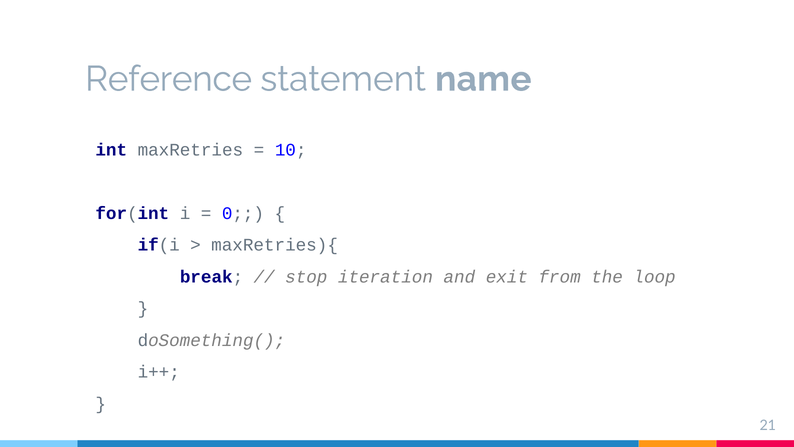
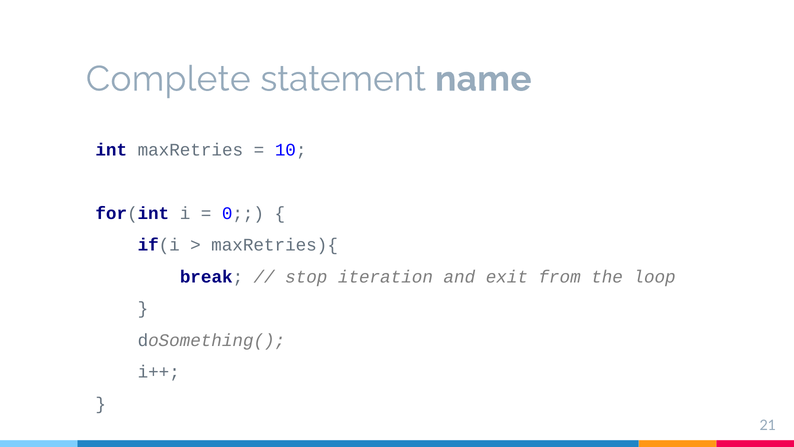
Reference: Reference -> Complete
